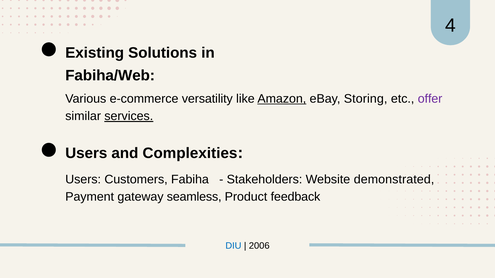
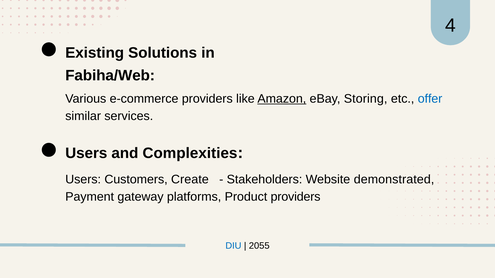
e-commerce versatility: versatility -> providers
offer colour: purple -> blue
services underline: present -> none
Fabiha: Fabiha -> Create
seamless: seamless -> platforms
Product feedback: feedback -> providers
2006: 2006 -> 2055
